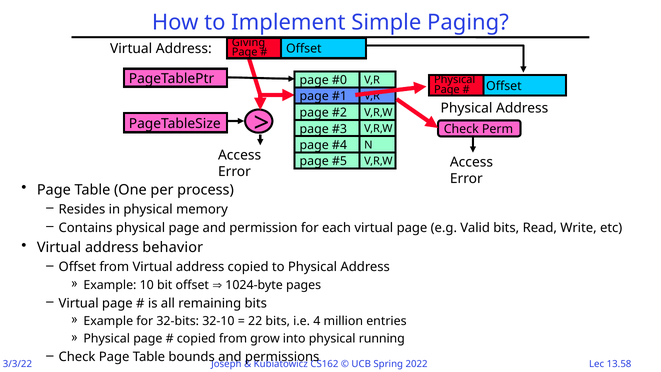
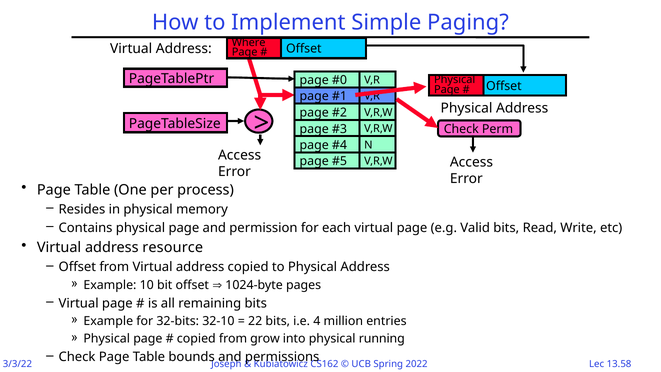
Giving: Giving -> Where
behavior: behavior -> resource
